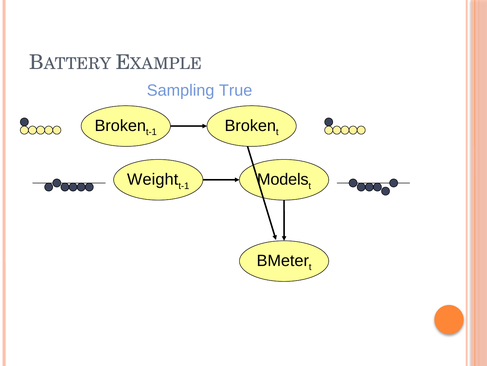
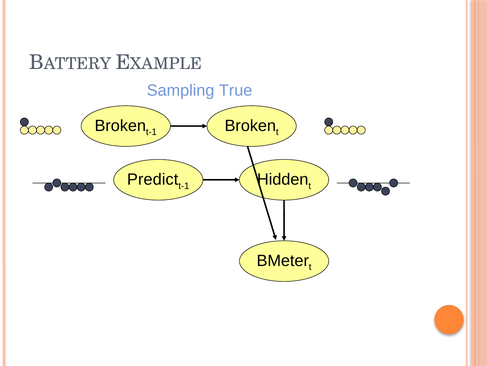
Weight: Weight -> Predict
Models: Models -> Hidden
